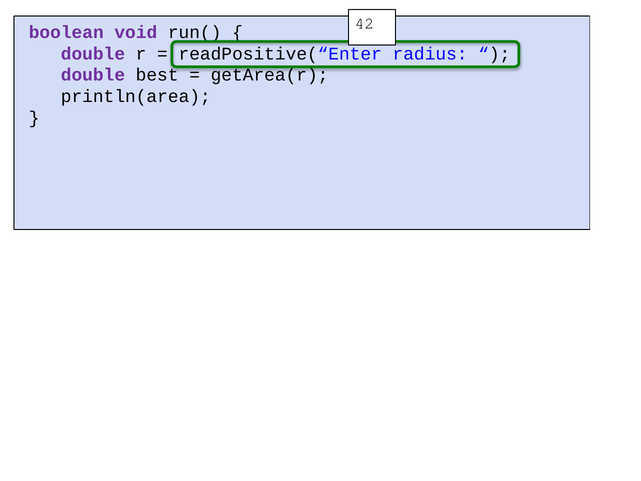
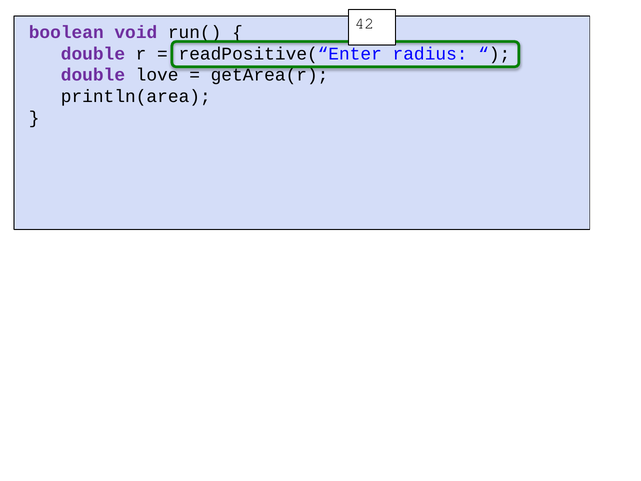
best: best -> love
